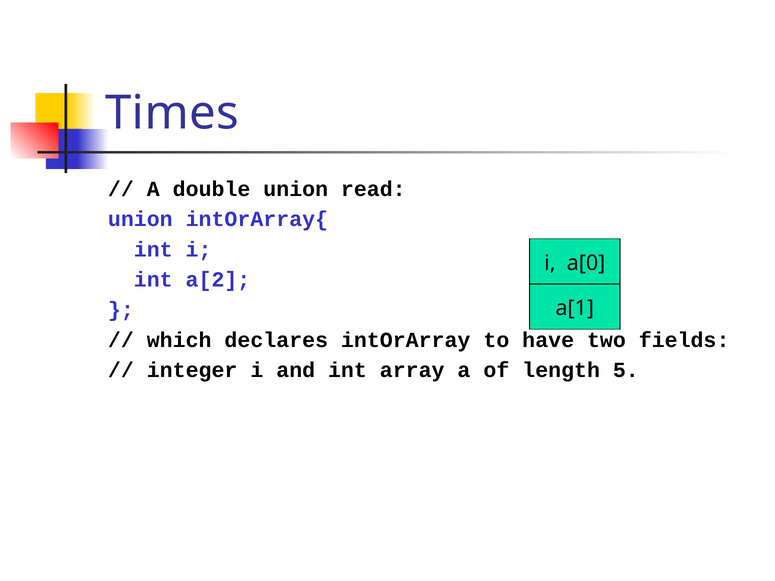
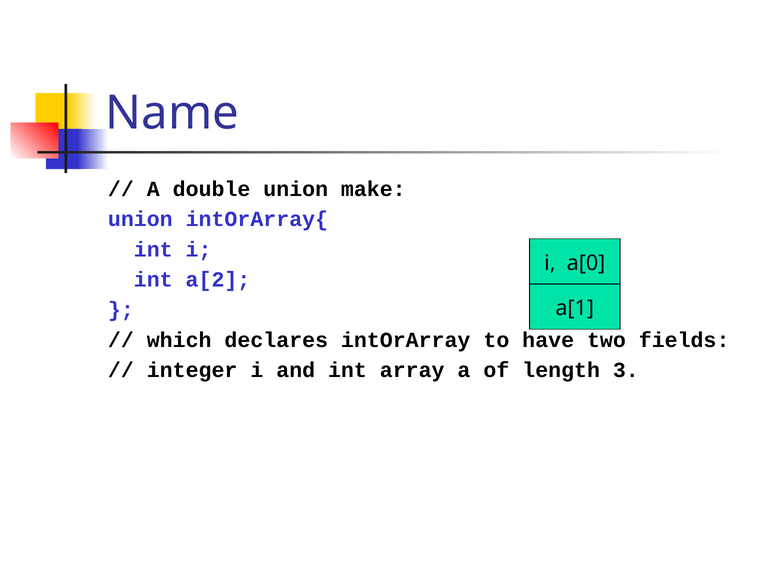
Times: Times -> Name
read: read -> make
5: 5 -> 3
